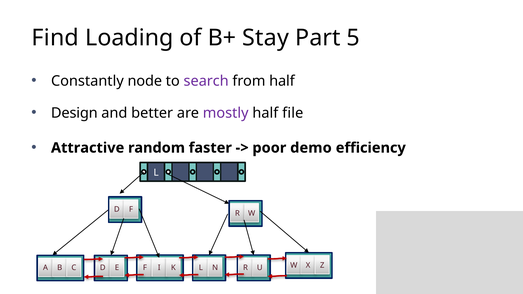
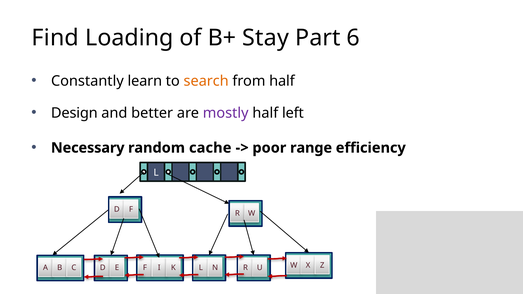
5: 5 -> 6
node: node -> learn
search colour: purple -> orange
file: file -> left
Attractive: Attractive -> Necessary
faster: faster -> cache
demo: demo -> range
